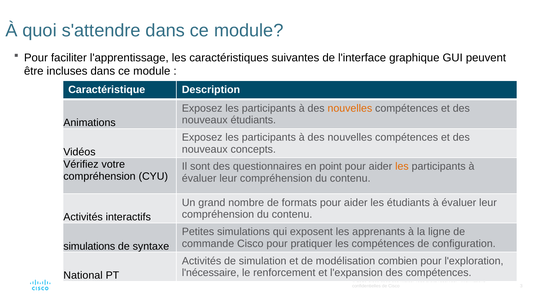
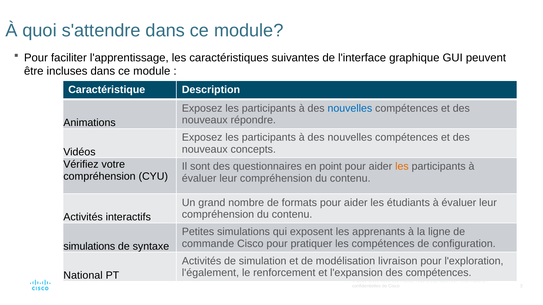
nouvelles at (350, 108) colour: orange -> blue
nouveaux étudiants: étudiants -> répondre
combien: combien -> livraison
l'nécessaire: l'nécessaire -> l'également
